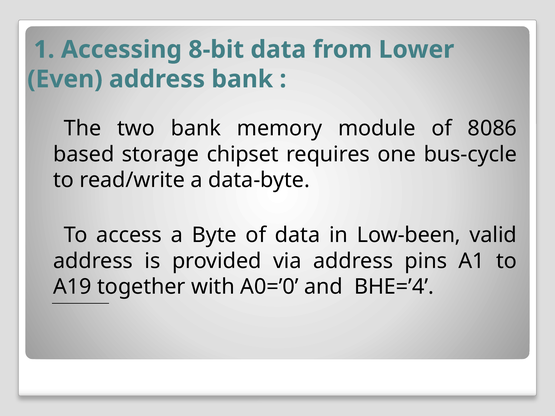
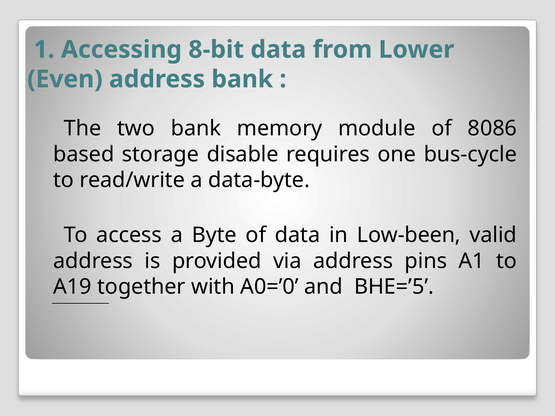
chipset: chipset -> disable
BHE=’4: BHE=’4 -> BHE=’5
